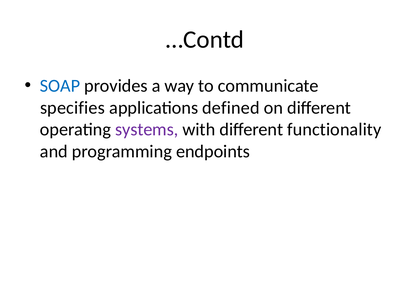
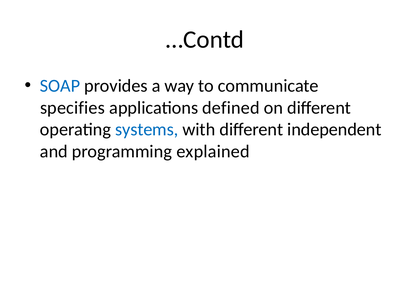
systems colour: purple -> blue
functionality: functionality -> independent
endpoints: endpoints -> explained
